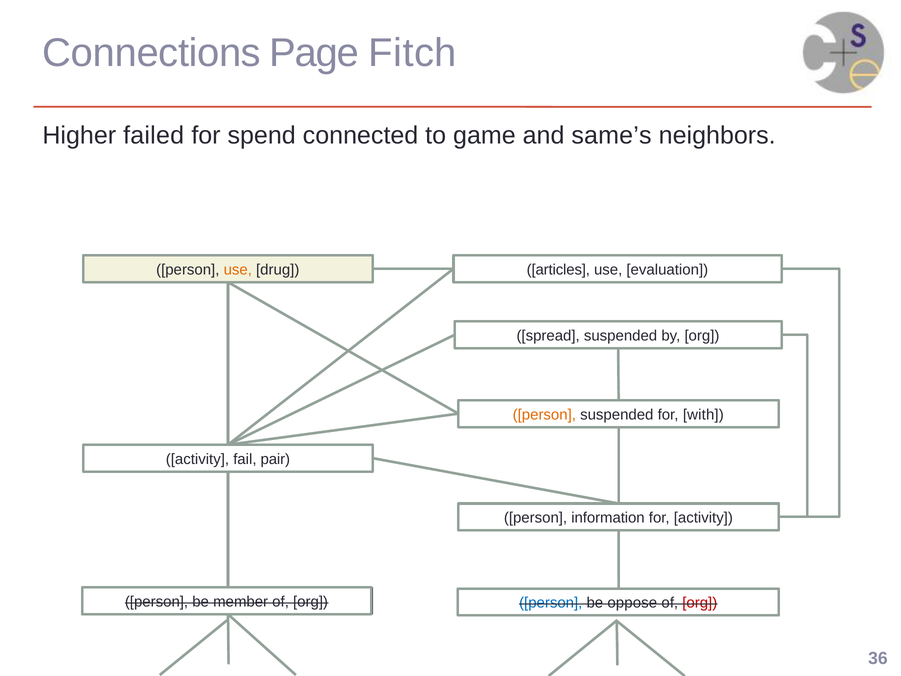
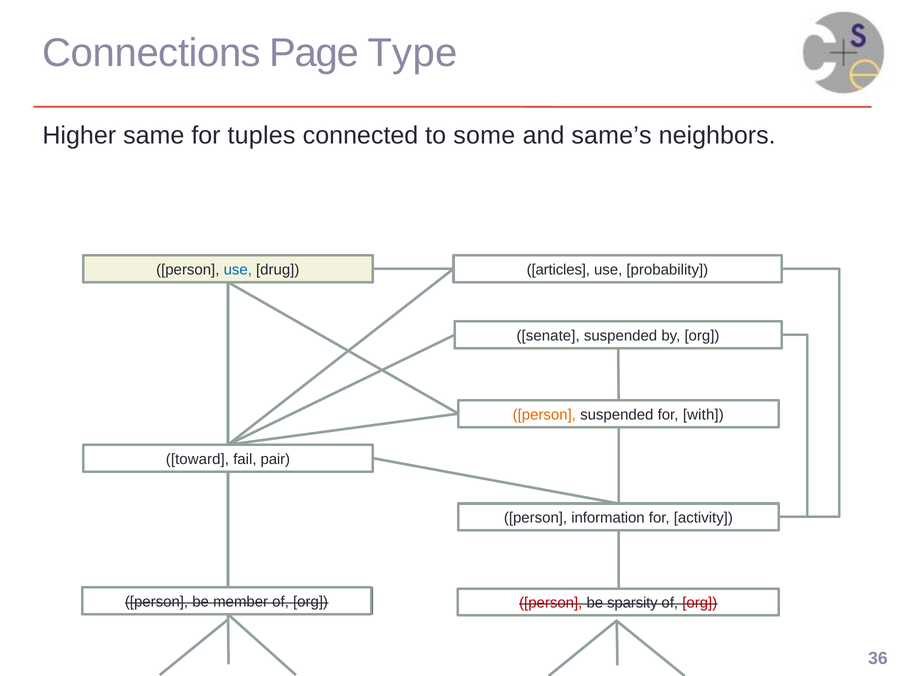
Fitch: Fitch -> Type
failed: failed -> same
spend: spend -> tuples
game: game -> some
use at (238, 270) colour: orange -> blue
evaluation: evaluation -> probability
spread: spread -> senate
activity at (197, 459): activity -> toward
person at (551, 603) colour: blue -> red
oppose: oppose -> sparsity
